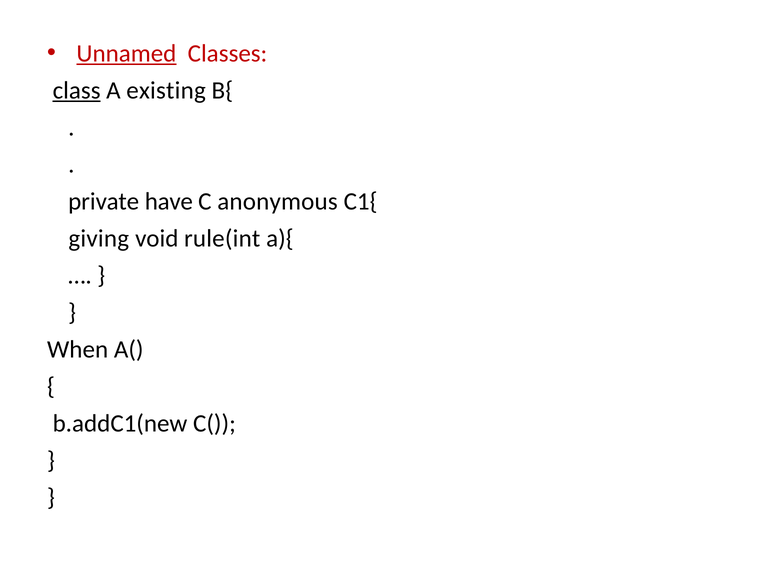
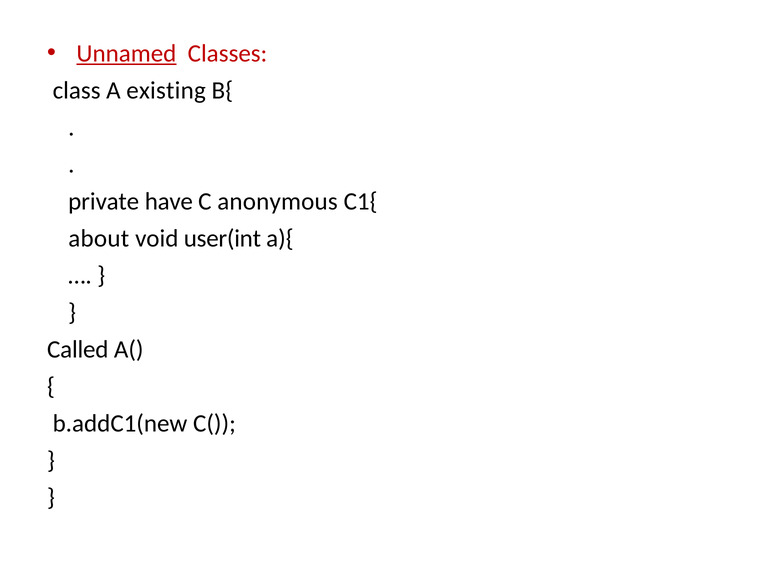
class underline: present -> none
giving: giving -> about
rule(int: rule(int -> user(int
When: When -> Called
